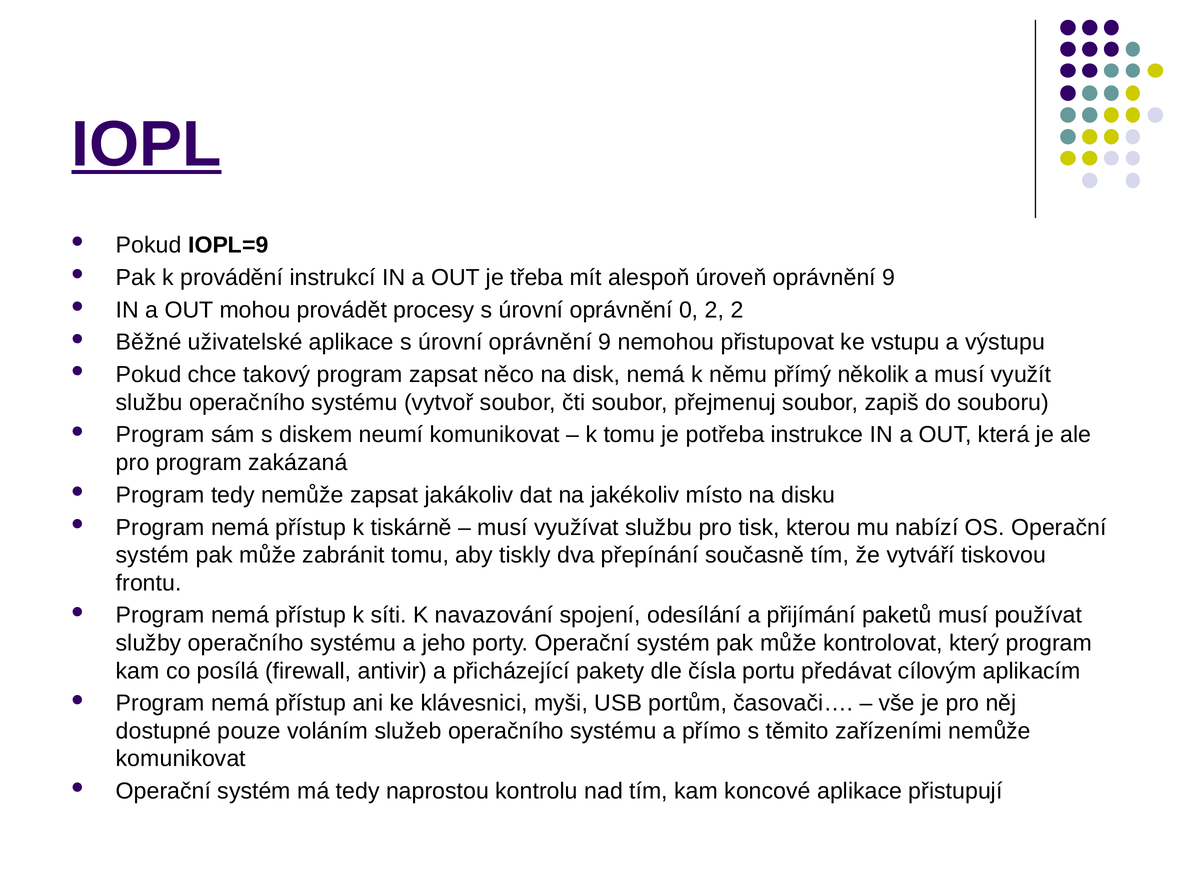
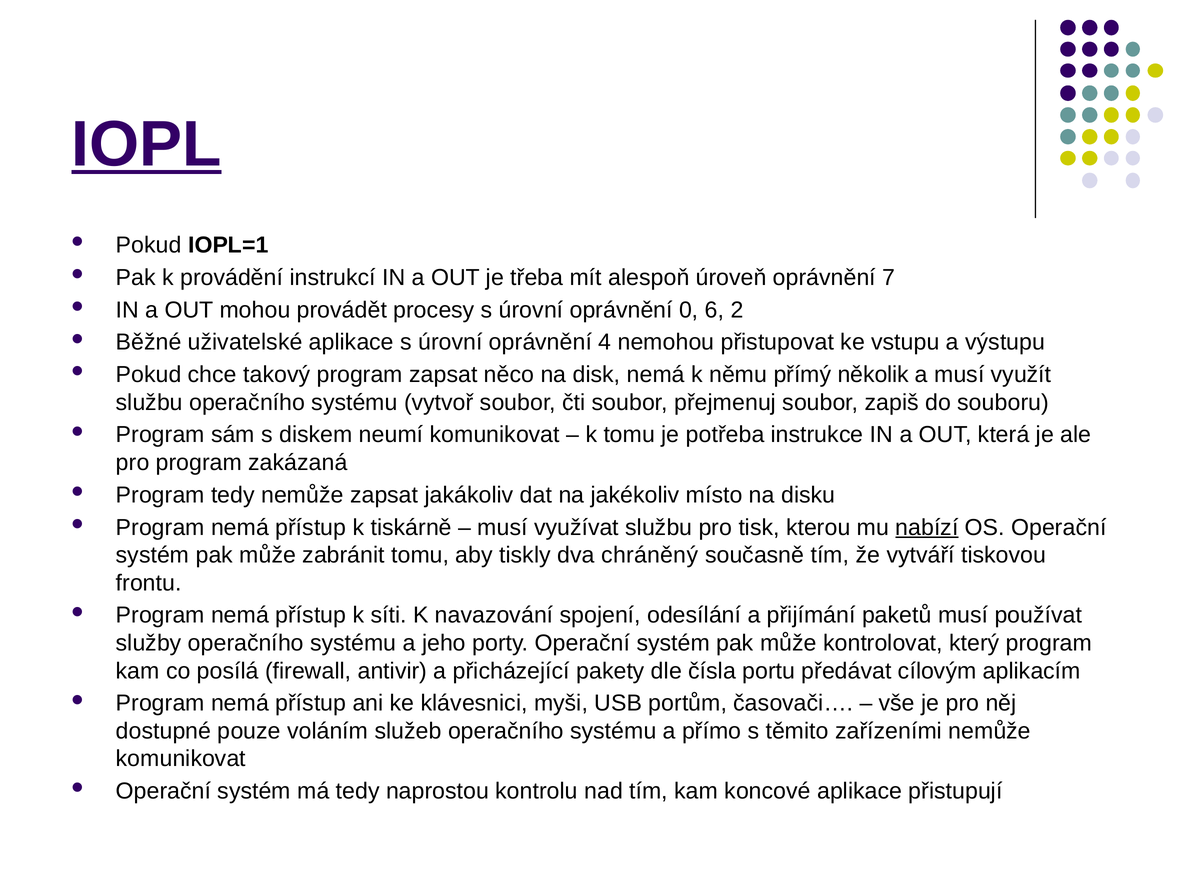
IOPL=9: IOPL=9 -> IOPL=1
úroveň oprávnění 9: 9 -> 7
0 2: 2 -> 6
úrovní oprávnění 9: 9 -> 4
nabízí underline: none -> present
přepínání: přepínání -> chráněný
